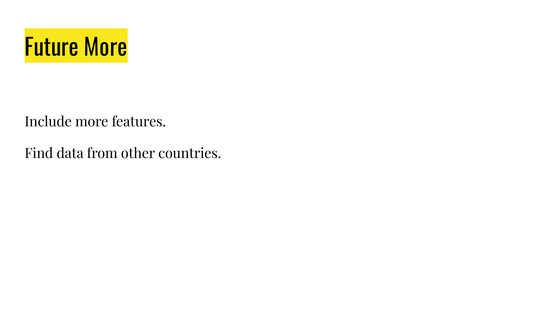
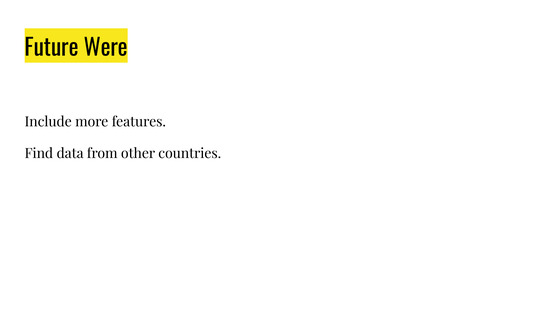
Future More: More -> Were
